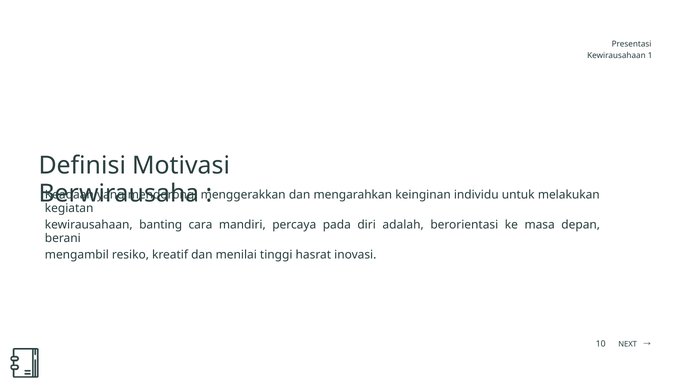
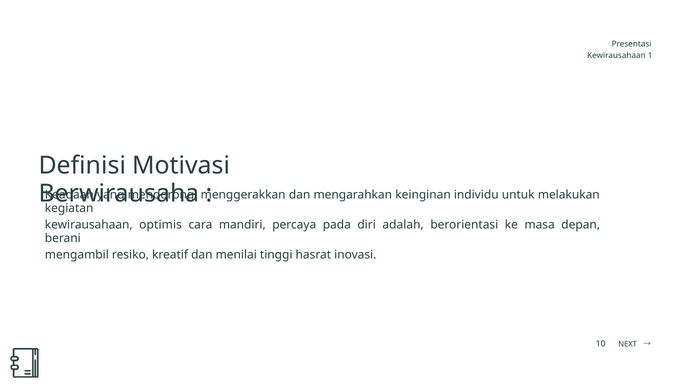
banting: banting -> optimis
